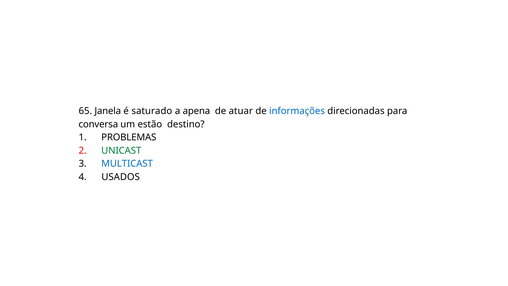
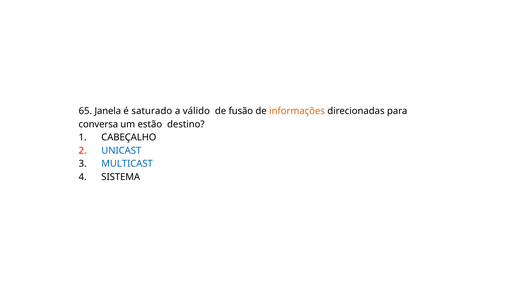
apena: apena -> válido
atuar: atuar -> fusão
informações colour: blue -> orange
PROBLEMAS: PROBLEMAS -> CABEÇALHO
UNICAST colour: green -> blue
USADOS: USADOS -> SISTEMA
